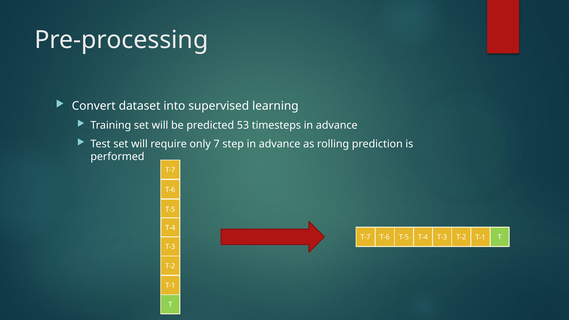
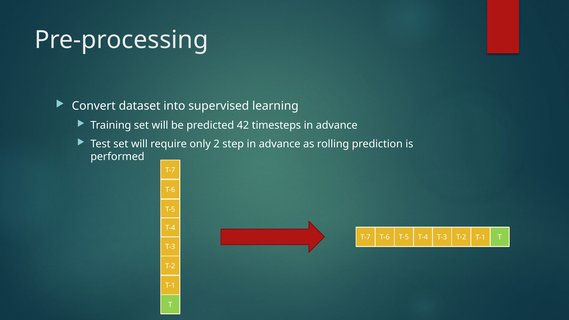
53: 53 -> 42
7: 7 -> 2
